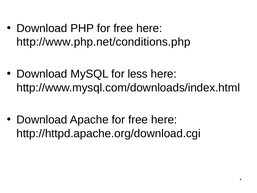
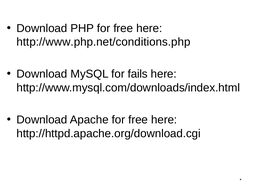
less: less -> fails
